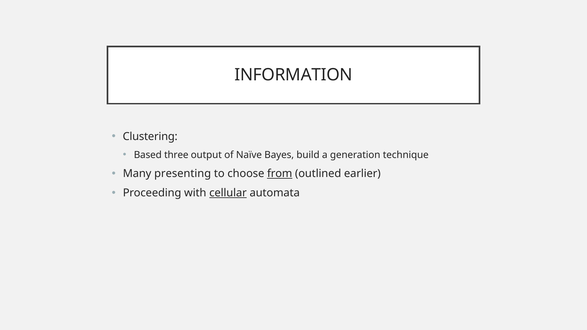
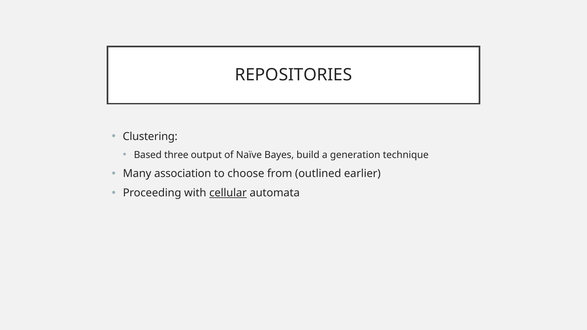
INFORMATION: INFORMATION -> REPOSITORIES
presenting: presenting -> association
from underline: present -> none
